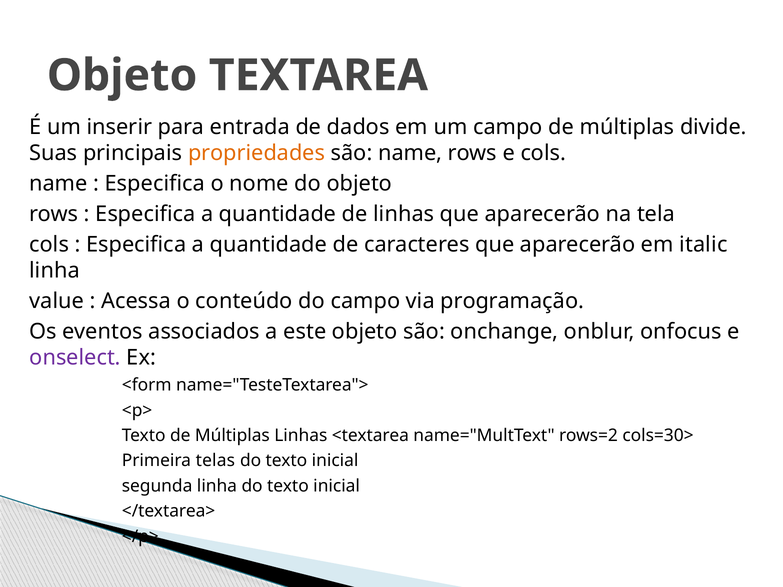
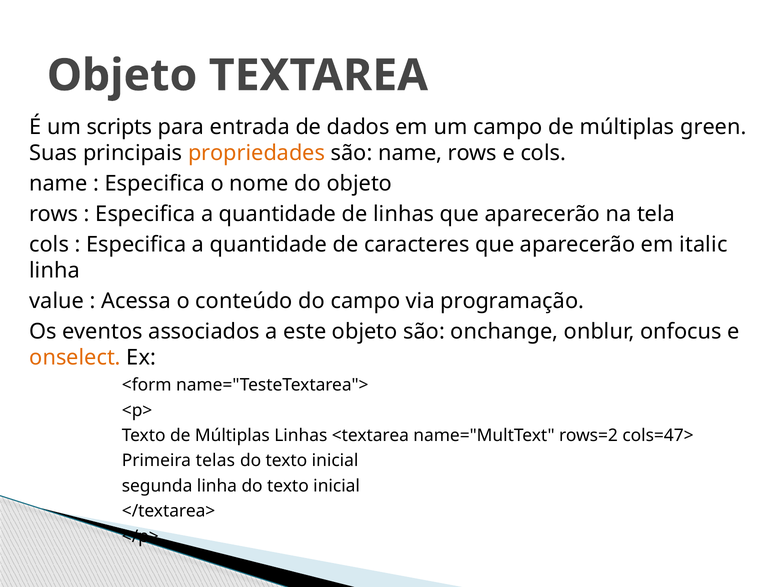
inserir: inserir -> scripts
divide: divide -> green
onselect colour: purple -> orange
cols=30>: cols=30> -> cols=47>
